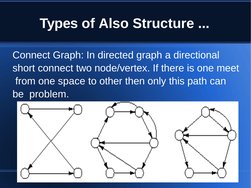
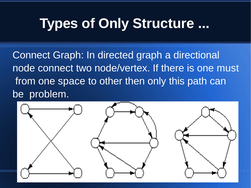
of Also: Also -> Only
short: short -> node
meet: meet -> must
